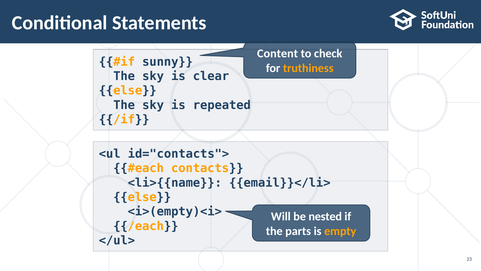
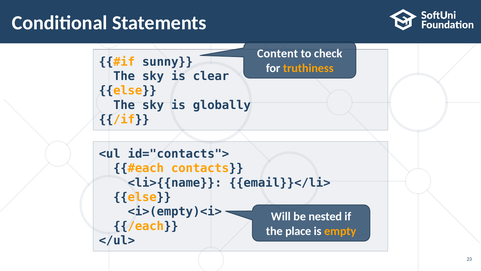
repeated: repeated -> globally
parts: parts -> place
